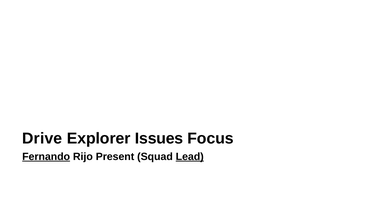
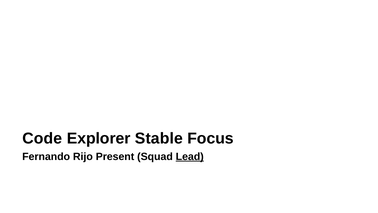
Drive: Drive -> Code
Issues: Issues -> Stable
Fernando underline: present -> none
